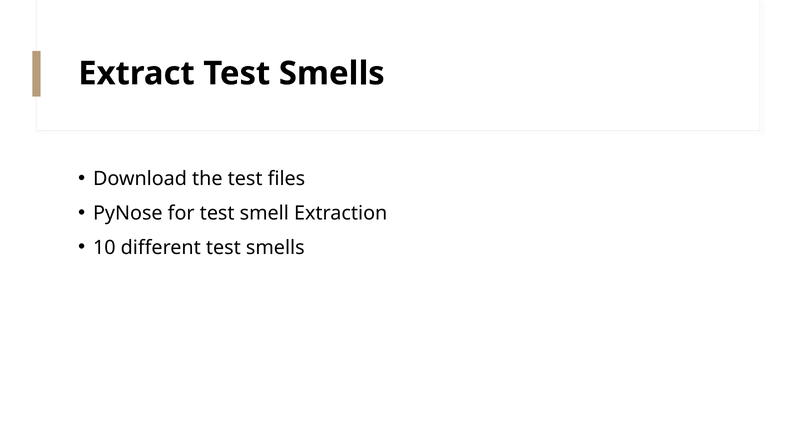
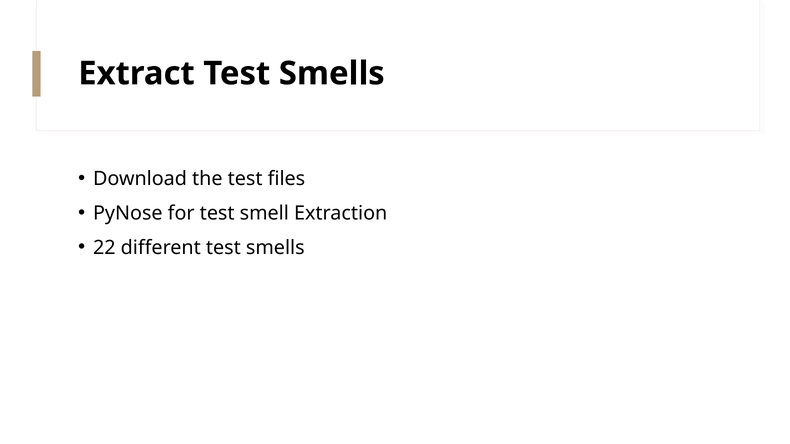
10: 10 -> 22
